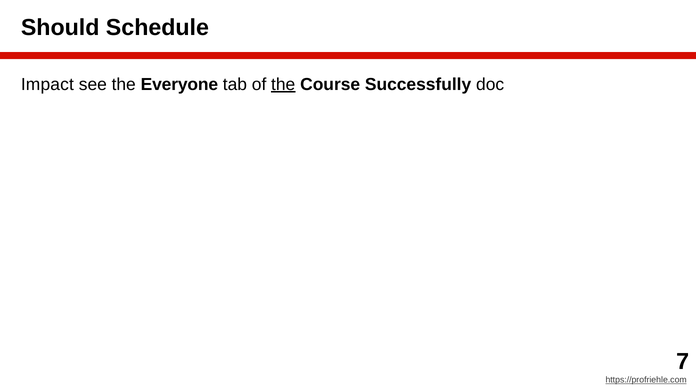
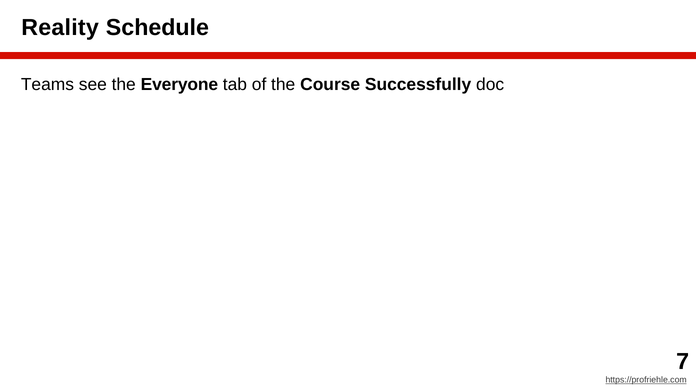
Should: Should -> Reality
Impact: Impact -> Teams
the at (283, 84) underline: present -> none
